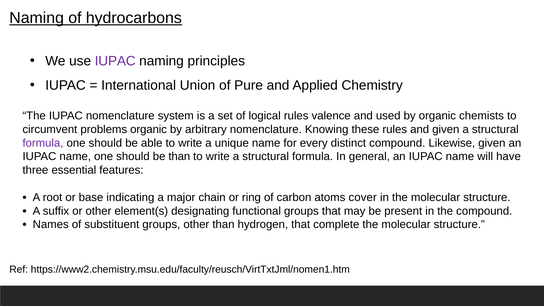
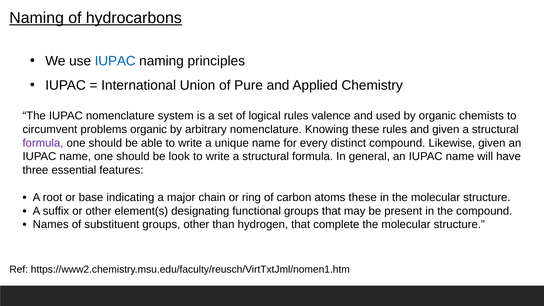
IUPAC at (115, 61) colour: purple -> blue
be than: than -> look
atoms cover: cover -> these
